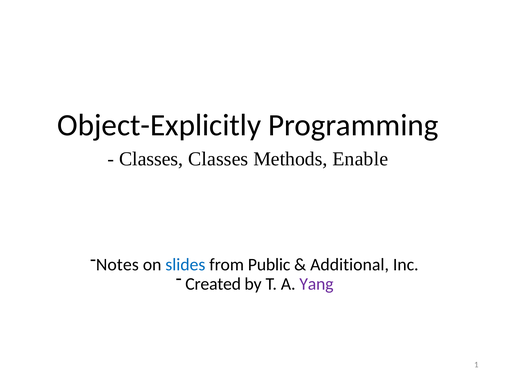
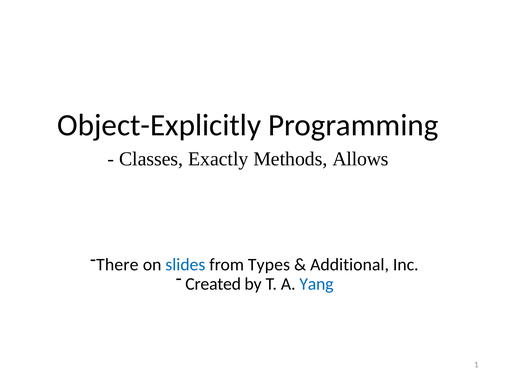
Classes Classes: Classes -> Exactly
Enable: Enable -> Allows
Notes: Notes -> There
Public: Public -> Types
Yang colour: purple -> blue
